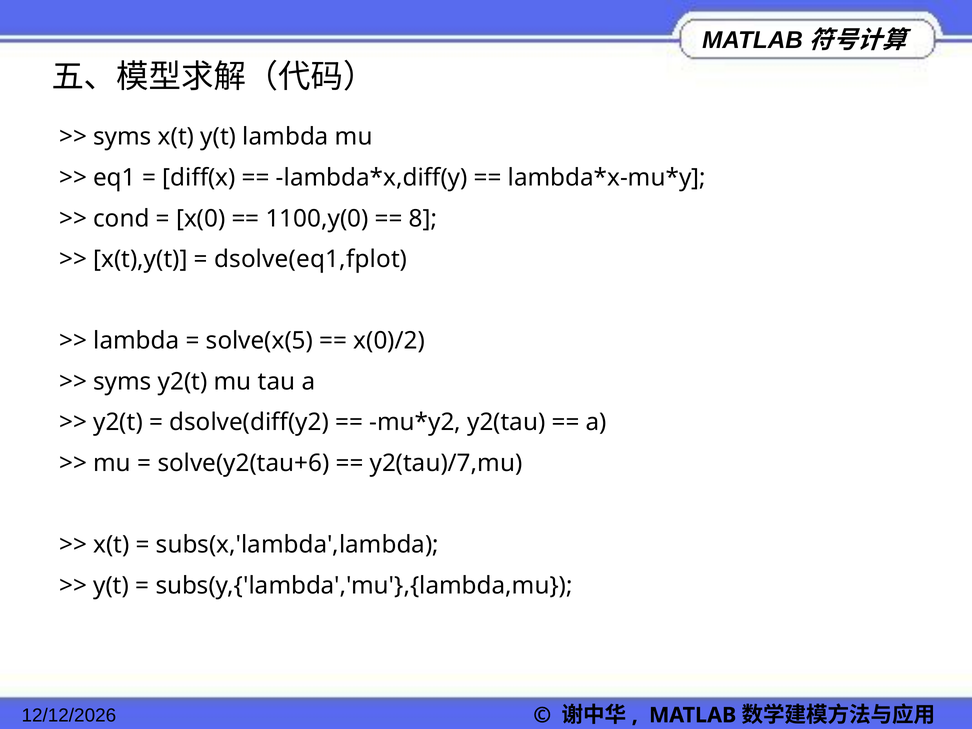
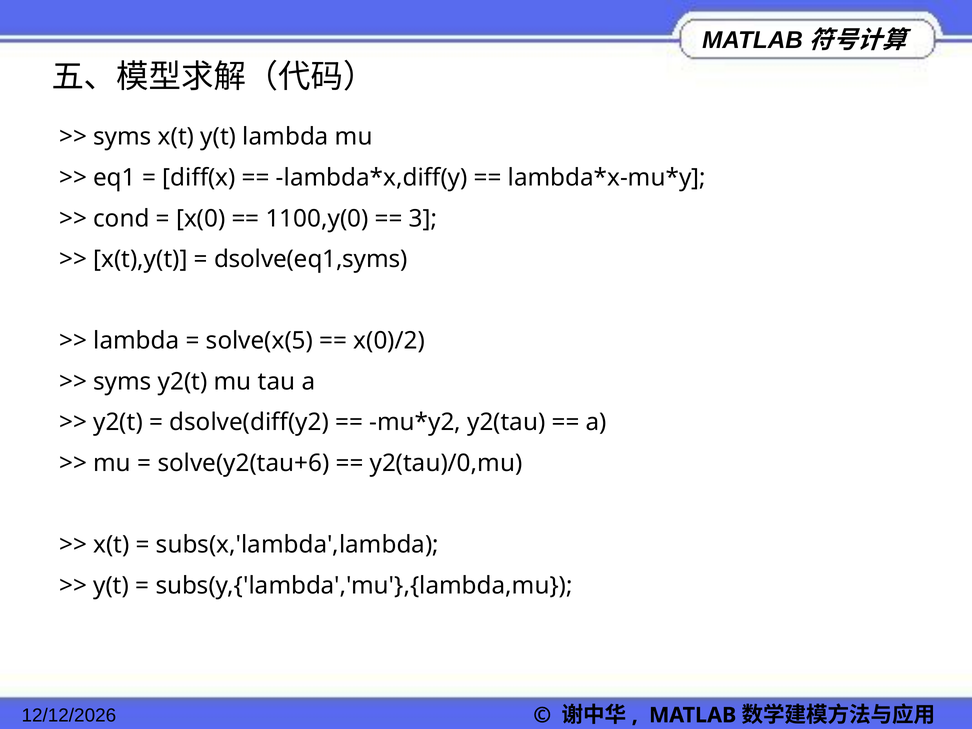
8: 8 -> 3
dsolve(eq1,fplot: dsolve(eq1,fplot -> dsolve(eq1,syms
y2(tau)/7,mu: y2(tau)/7,mu -> y2(tau)/0,mu
